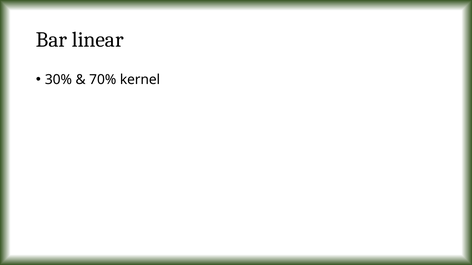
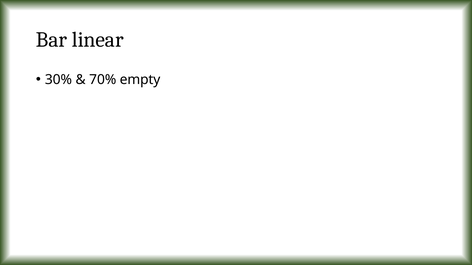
kernel: kernel -> empty
